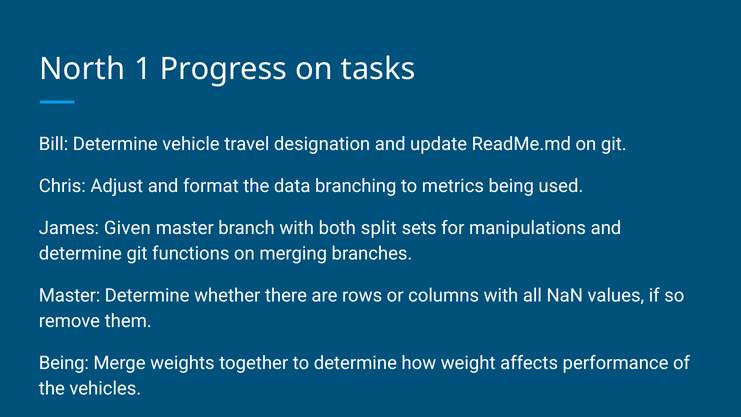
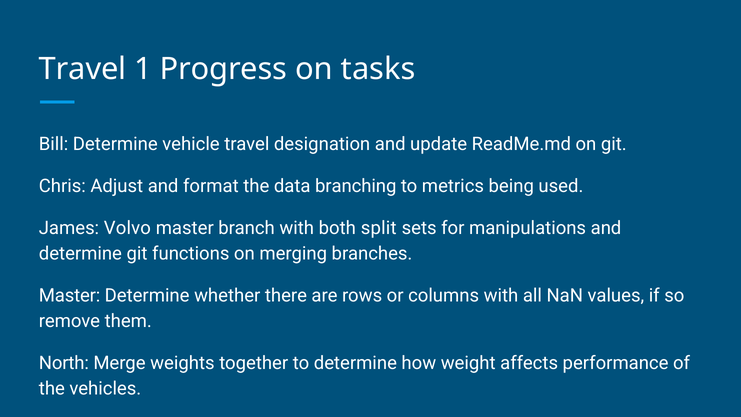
North at (82, 69): North -> Travel
Given: Given -> Volvo
Being at (64, 363): Being -> North
